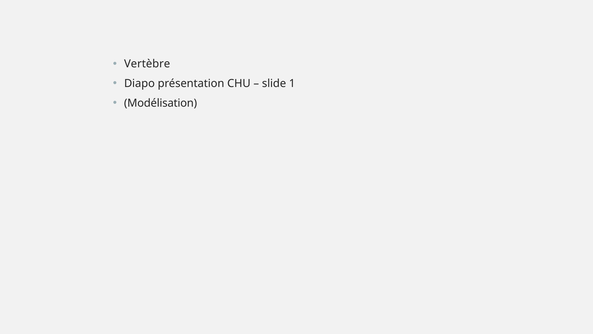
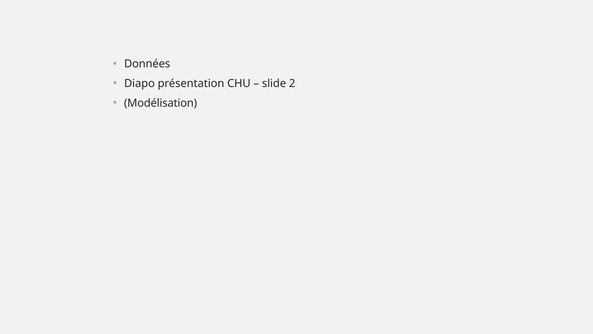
Vertèbre: Vertèbre -> Données
1: 1 -> 2
